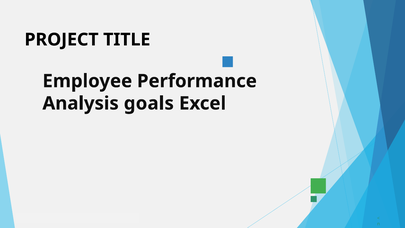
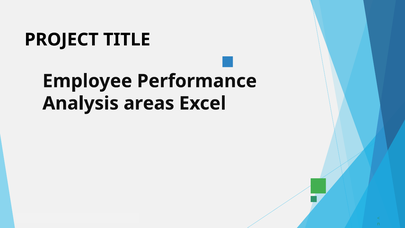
goals: goals -> areas
